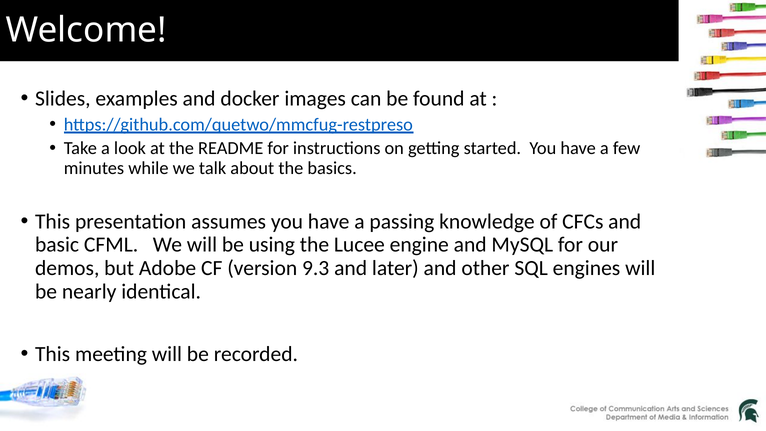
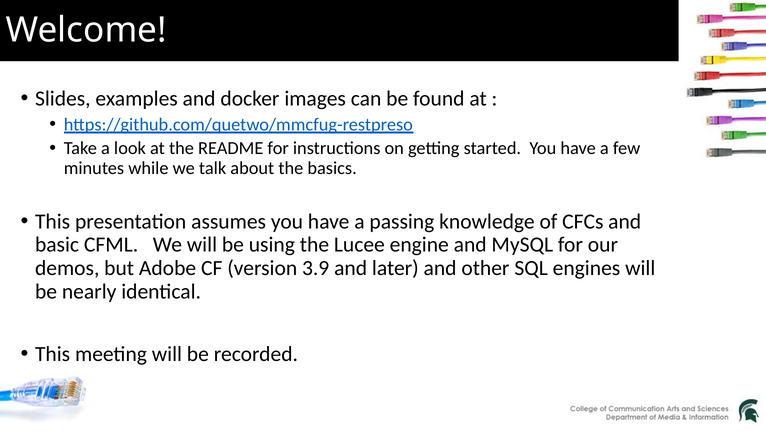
9.3: 9.3 -> 3.9
